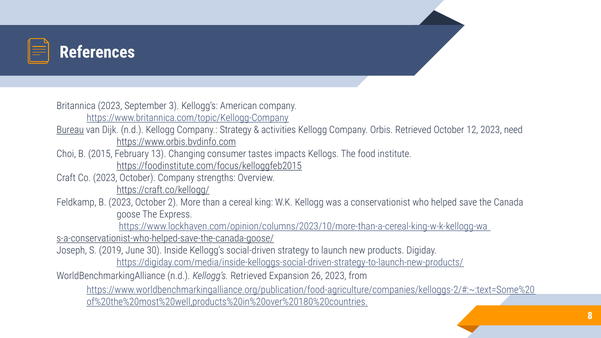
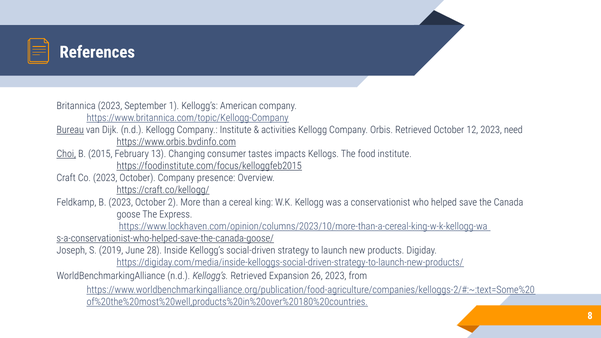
3: 3 -> 1
Company Strategy: Strategy -> Institute
Choi underline: none -> present
strengths: strengths -> presence
30: 30 -> 28
